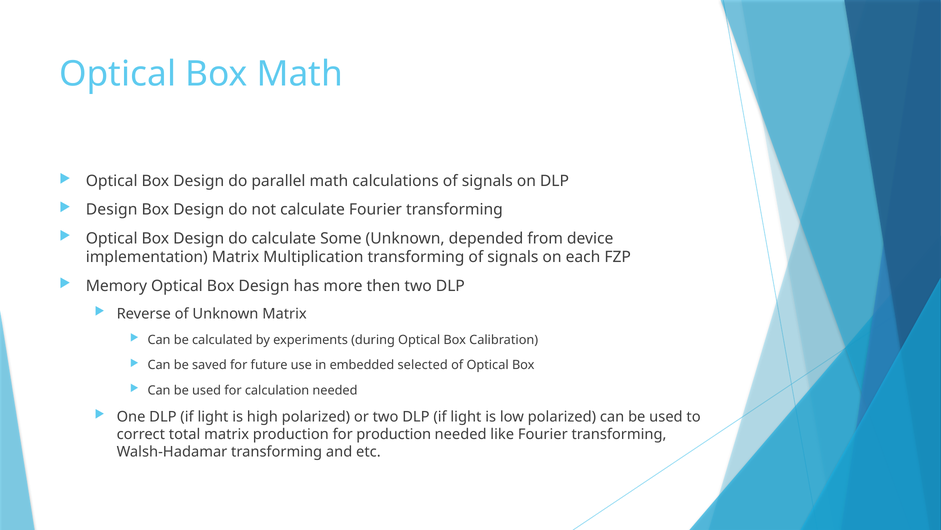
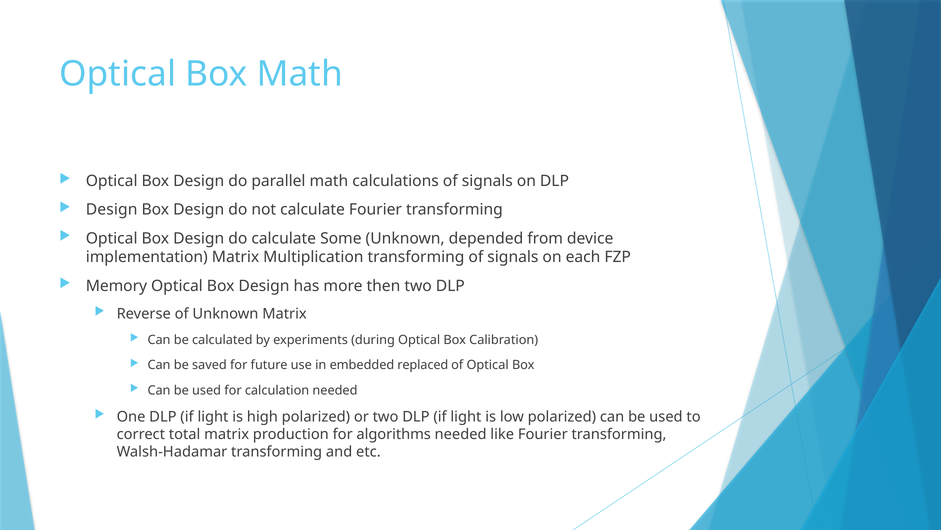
selected: selected -> replaced
for production: production -> algorithms
